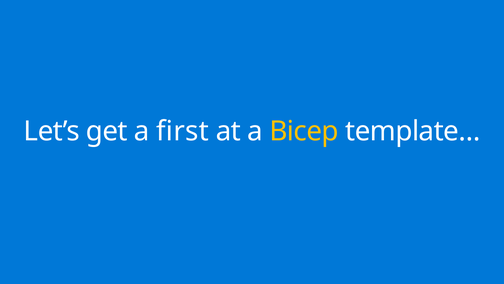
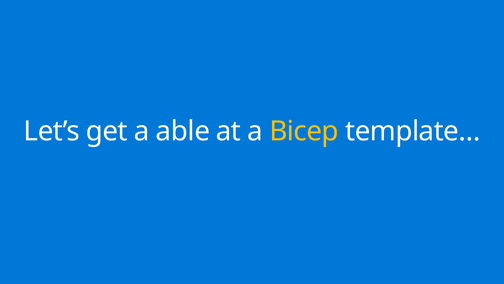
first: first -> able
